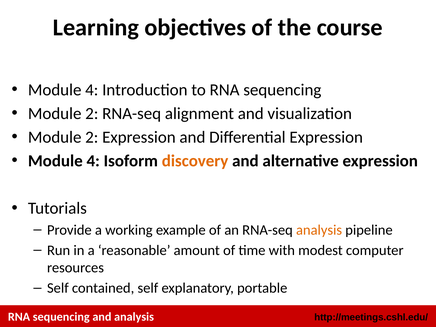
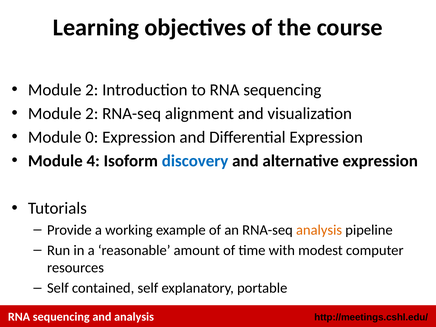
4 at (92, 90): 4 -> 2
2 at (92, 137): 2 -> 0
discovery colour: orange -> blue
